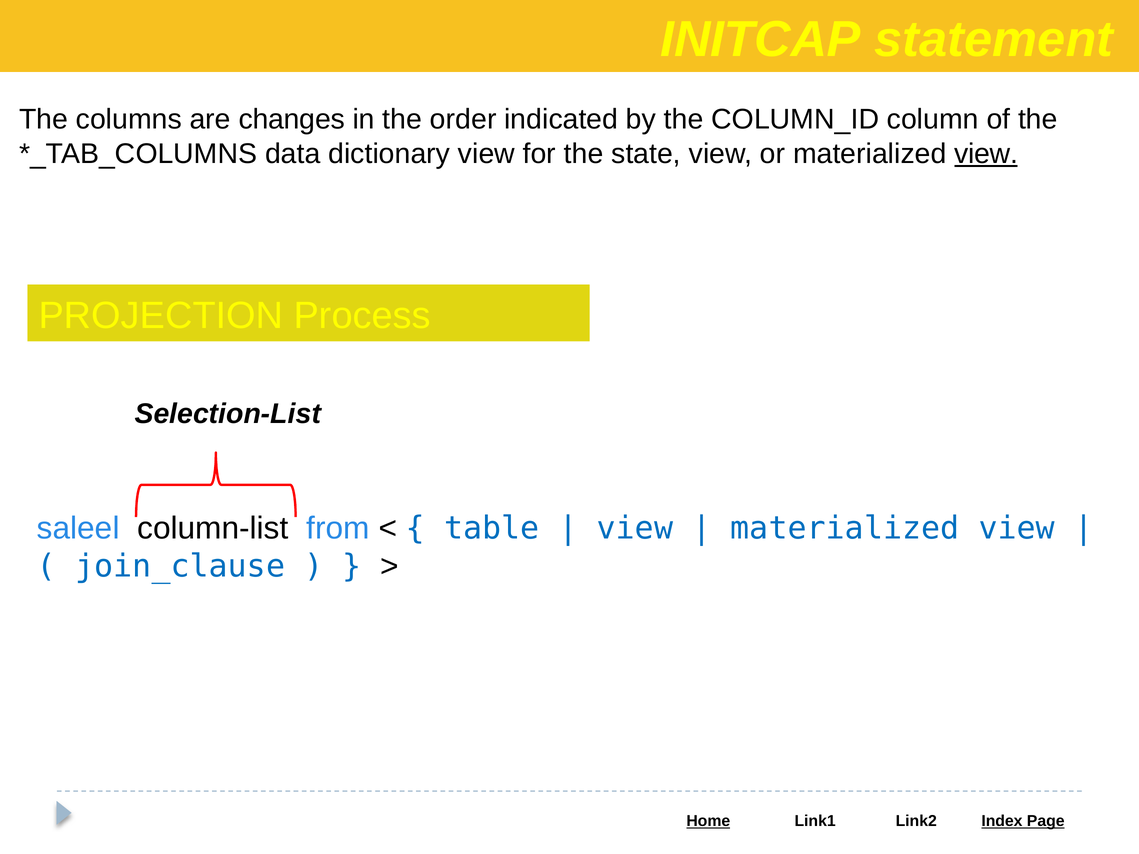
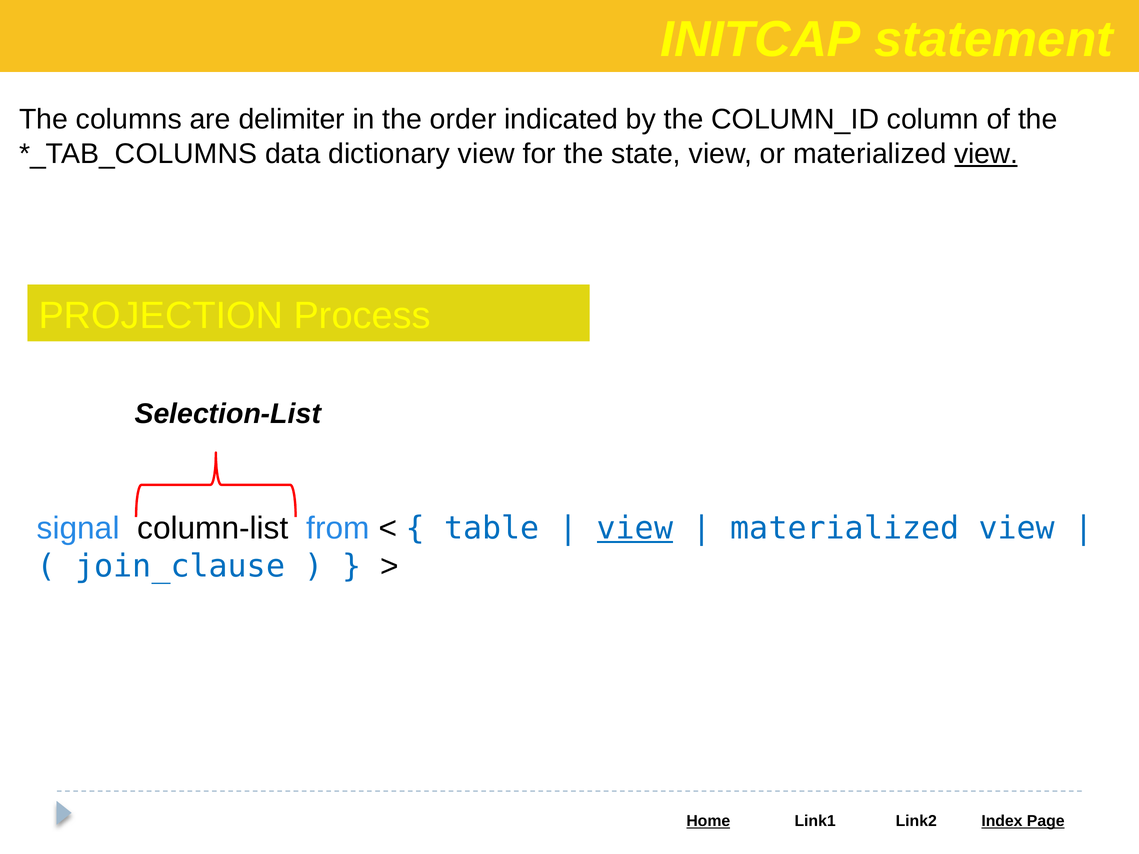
changes: changes -> delimiter
saleel: saleel -> signal
view at (635, 528) underline: none -> present
